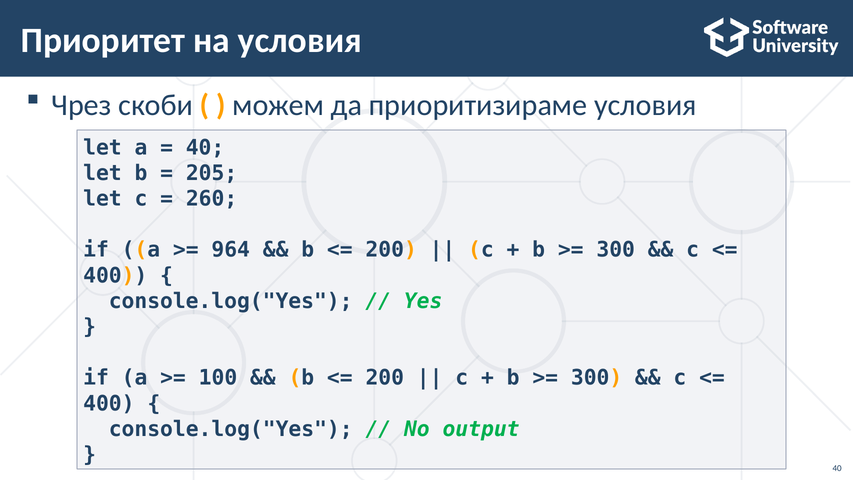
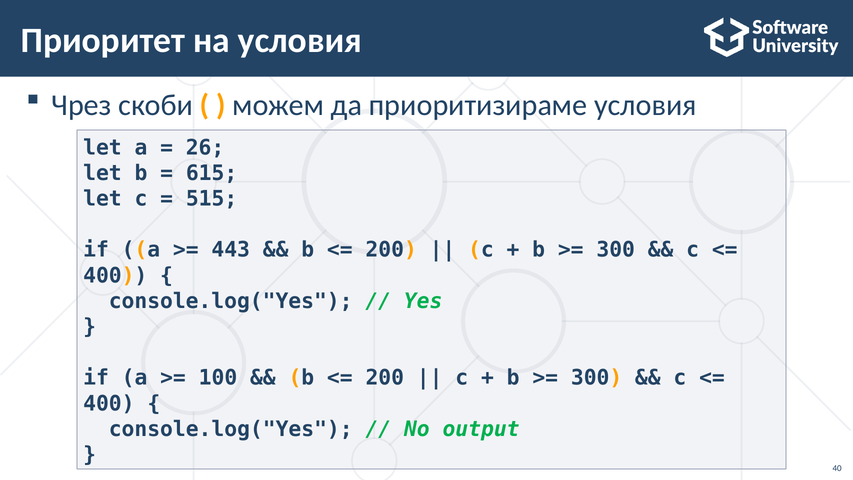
40 at (205, 147): 40 -> 26
205: 205 -> 615
260: 260 -> 515
964: 964 -> 443
